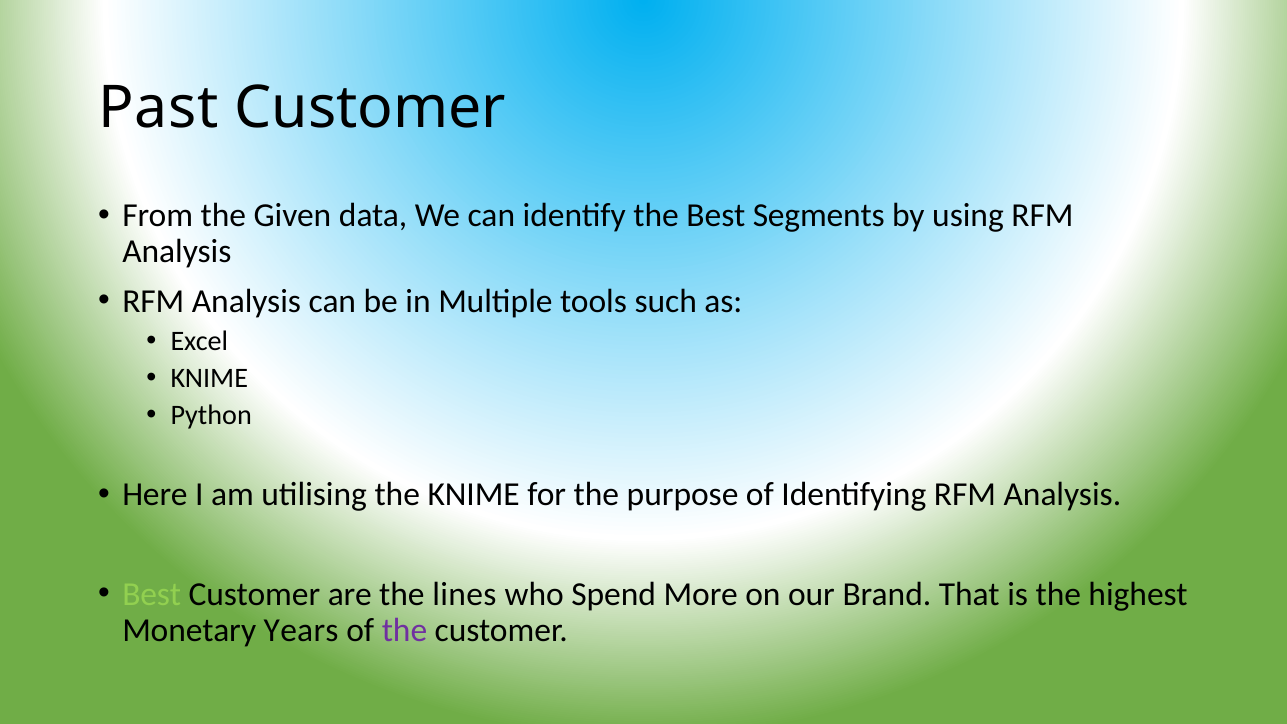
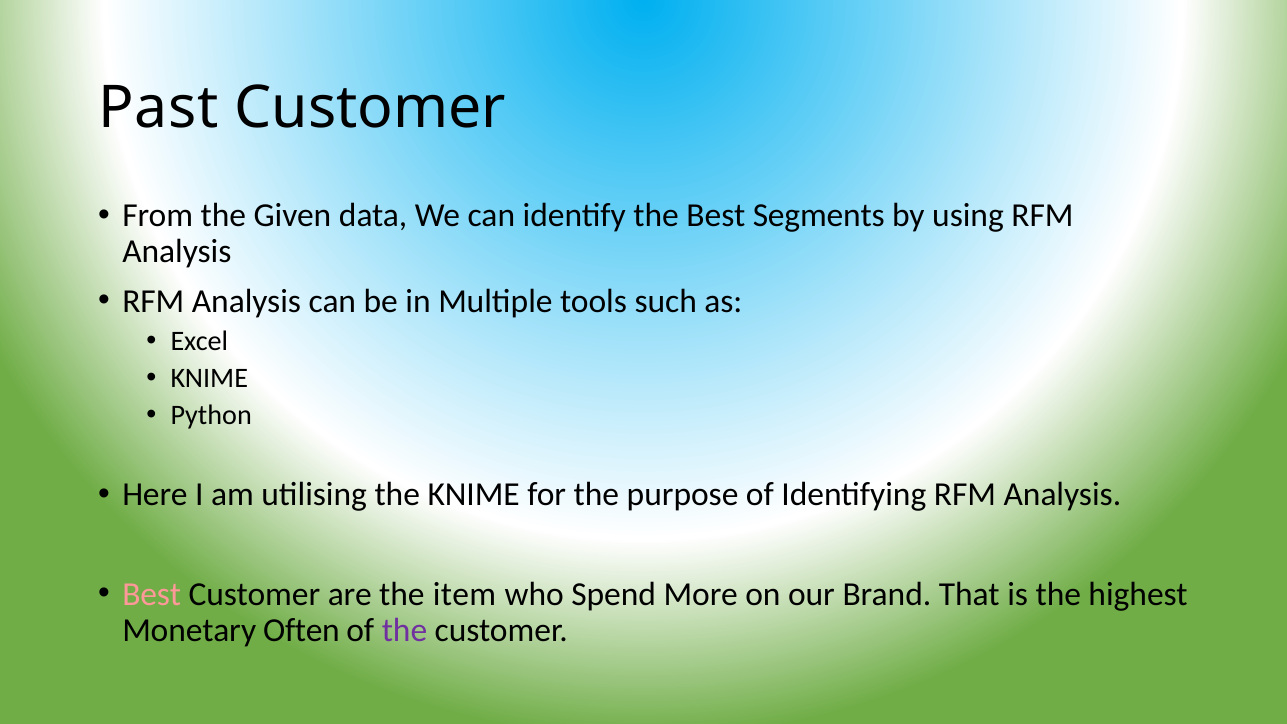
Best at (152, 594) colour: light green -> pink
lines: lines -> item
Years: Years -> Often
